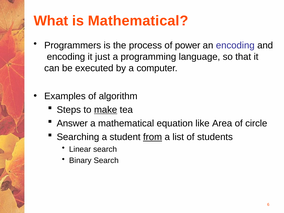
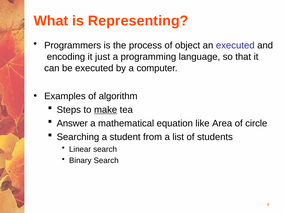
is Mathematical: Mathematical -> Representing
power: power -> object
an encoding: encoding -> executed
from underline: present -> none
